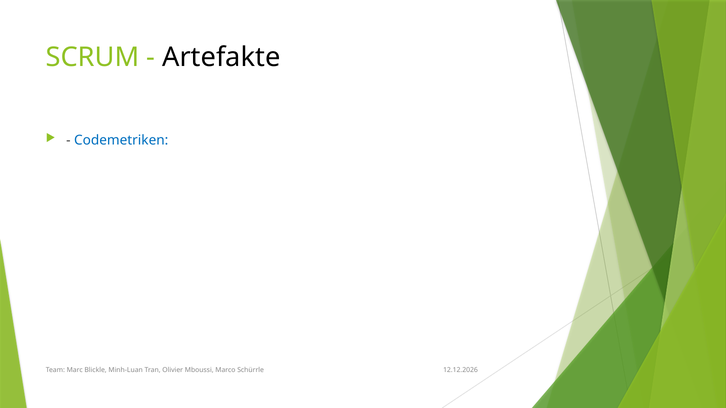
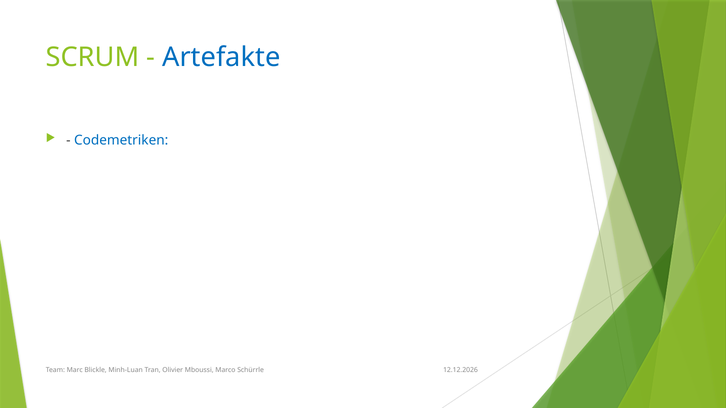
Artefakte colour: black -> blue
